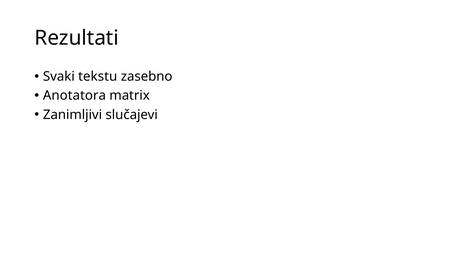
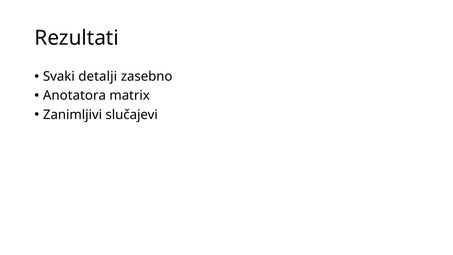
tekstu: tekstu -> detalji
